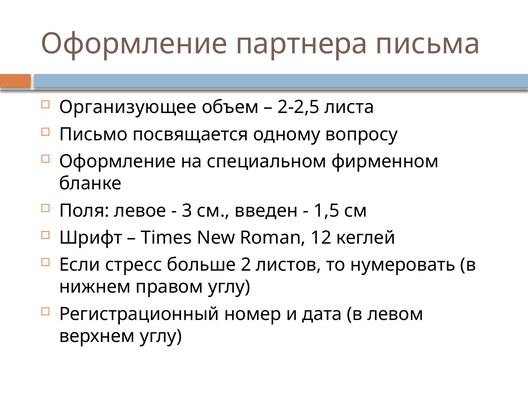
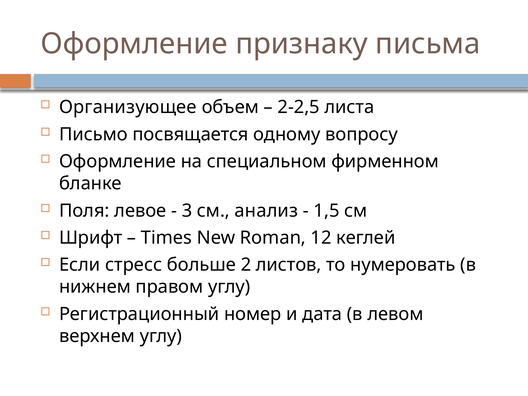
партнера: партнера -> признаку
введен: введен -> анализ
